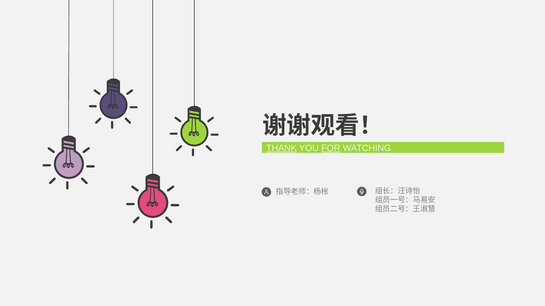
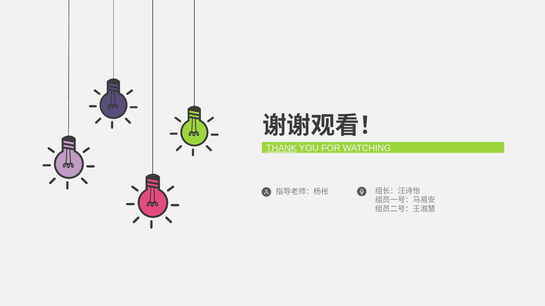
FOR underline: present -> none
